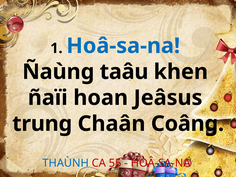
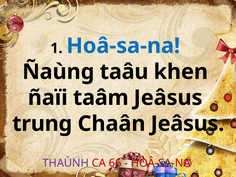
hoan: hoan -> taâm
Chaân Coâng: Coâng -> Jeâsus
THAÙNH colour: blue -> purple
55: 55 -> 66
